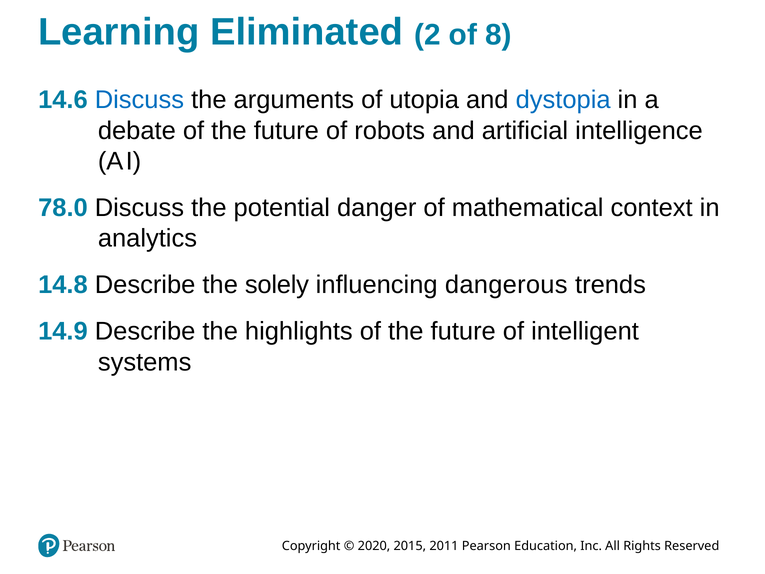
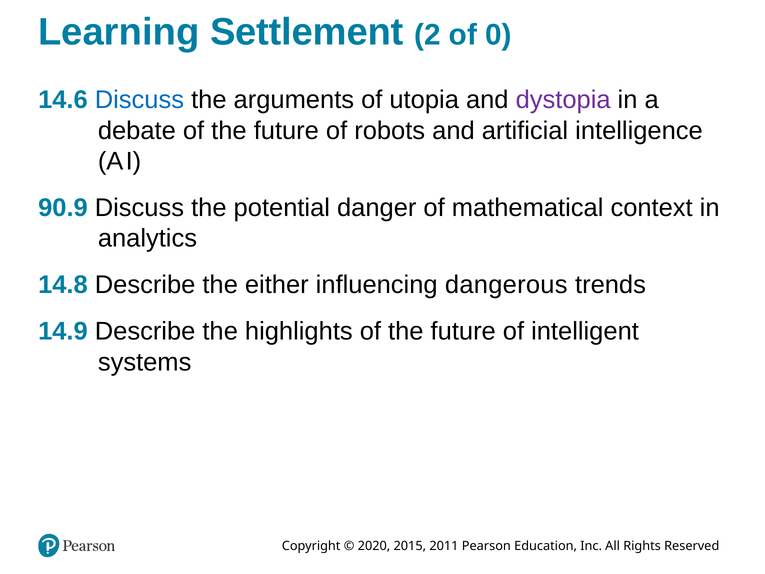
Eliminated: Eliminated -> Settlement
8: 8 -> 0
dystopia colour: blue -> purple
78.0: 78.0 -> 90.9
solely: solely -> either
